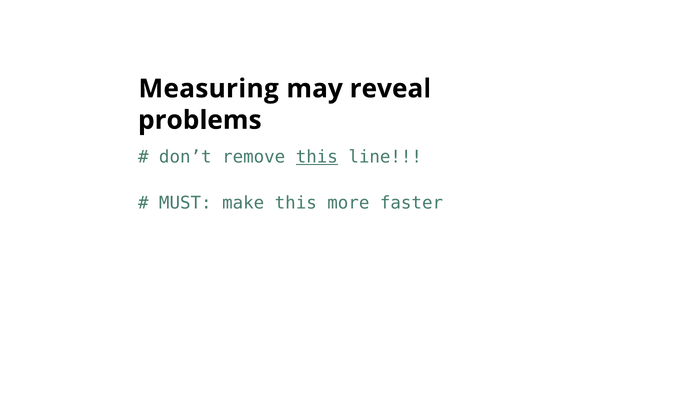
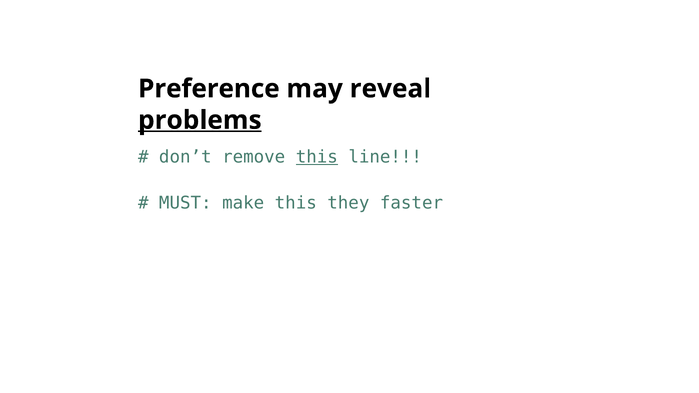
Measuring: Measuring -> Preference
problems underline: none -> present
more: more -> they
